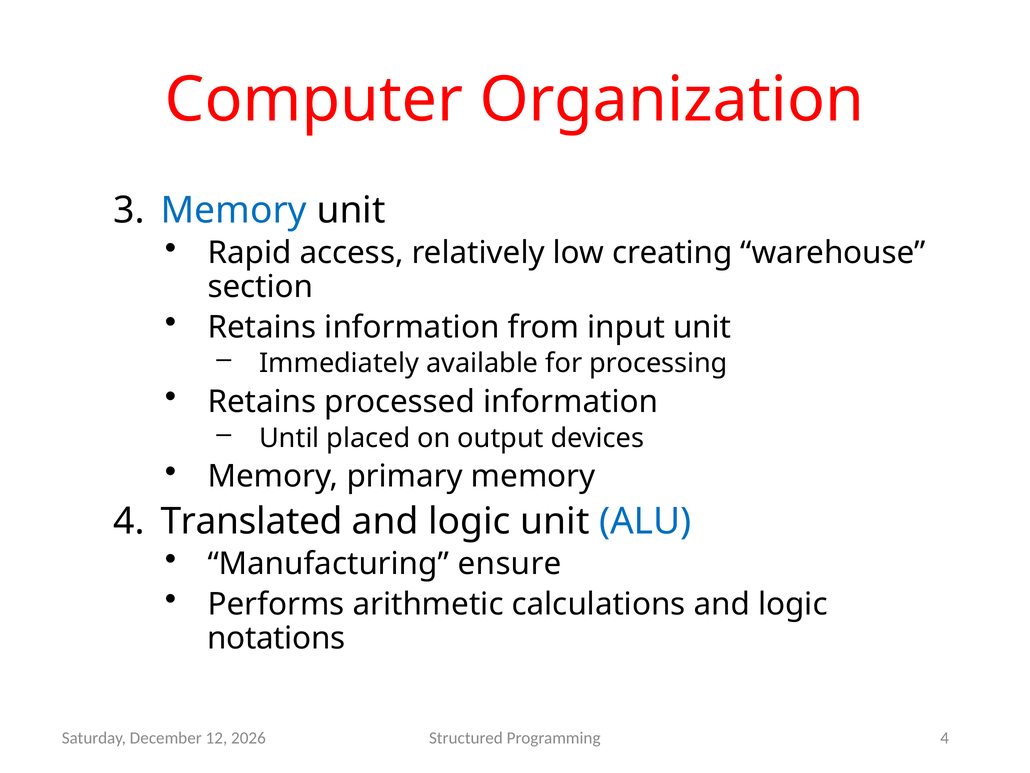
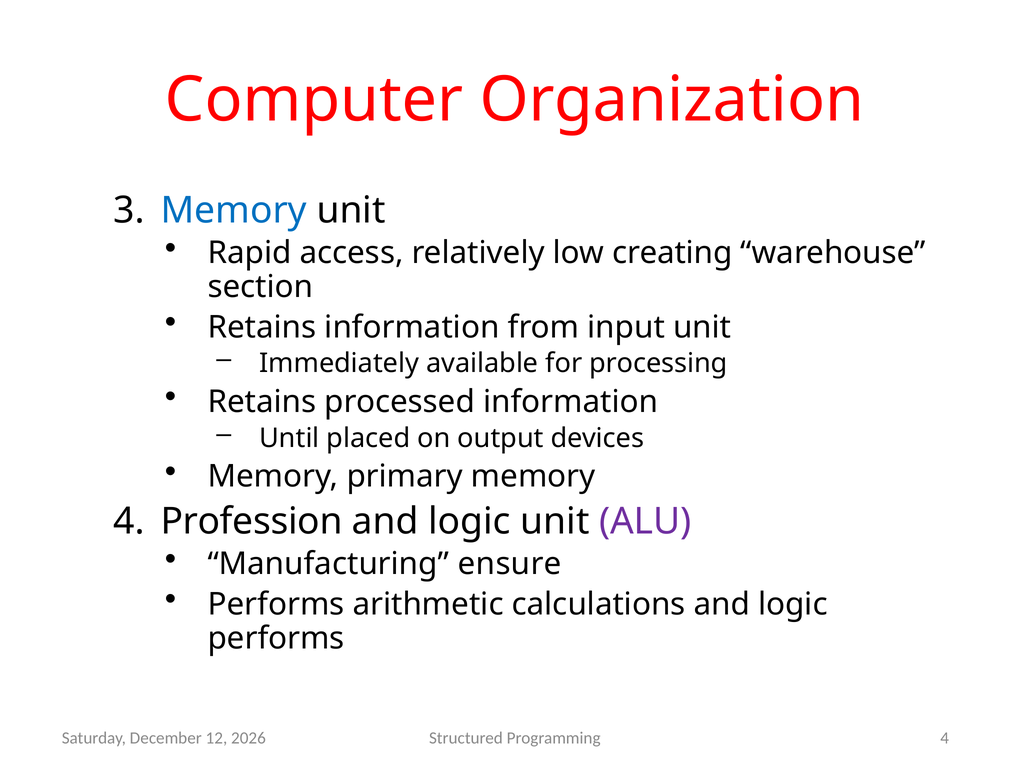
Translated: Translated -> Profession
ALU colour: blue -> purple
notations at (276, 638): notations -> performs
